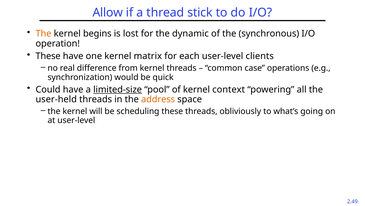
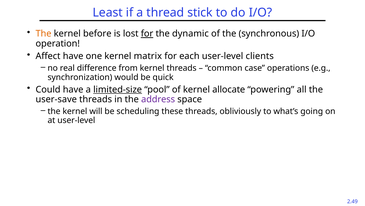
Allow: Allow -> Least
begins: begins -> before
for at (147, 34) underline: none -> present
These at (48, 56): These -> Affect
context: context -> allocate
user-held: user-held -> user-save
address colour: orange -> purple
